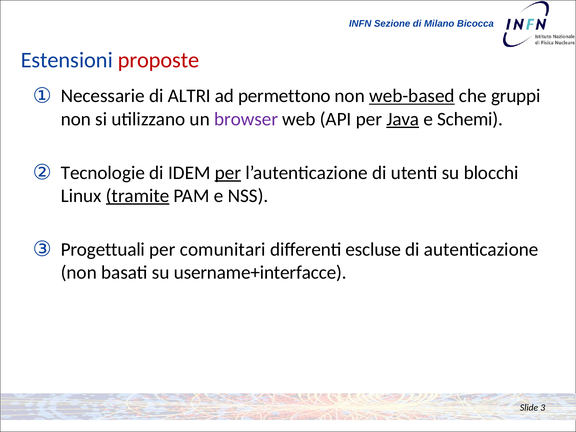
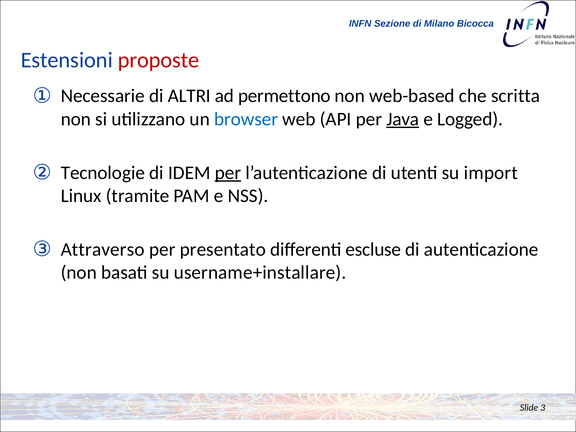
web-based underline: present -> none
gruppi: gruppi -> scritta
browser colour: purple -> blue
Schemi: Schemi -> Logged
blocchi: blocchi -> import
tramite underline: present -> none
Progettuali: Progettuali -> Attraverso
comunitari: comunitari -> presentato
username+interfacce: username+interfacce -> username+installare
